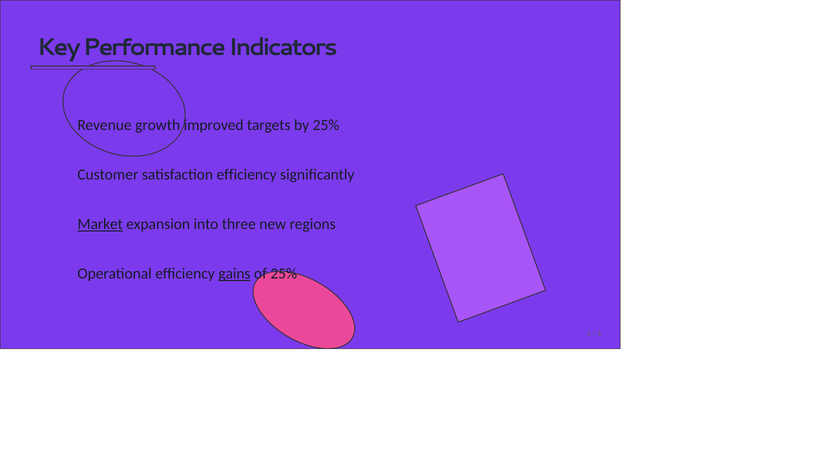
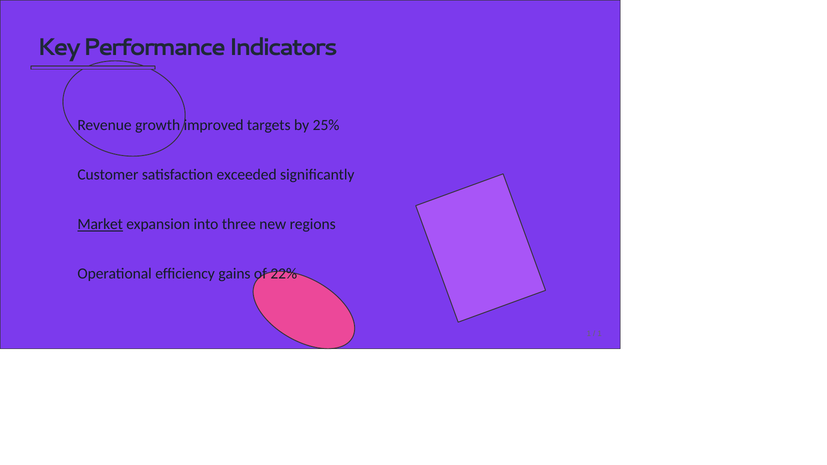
satisfaction efficiency: efficiency -> exceeded
gains underline: present -> none
of 25%: 25% -> 22%
